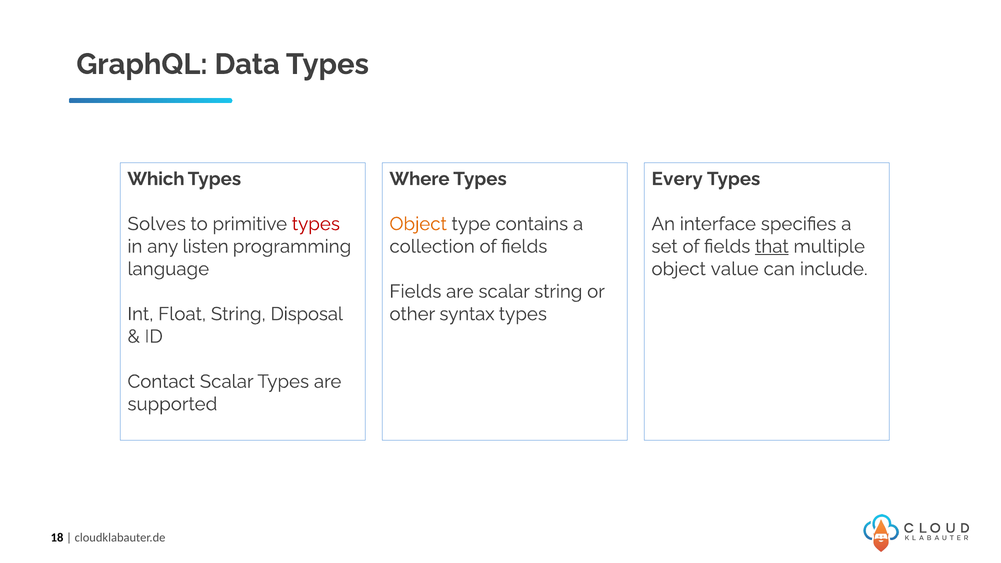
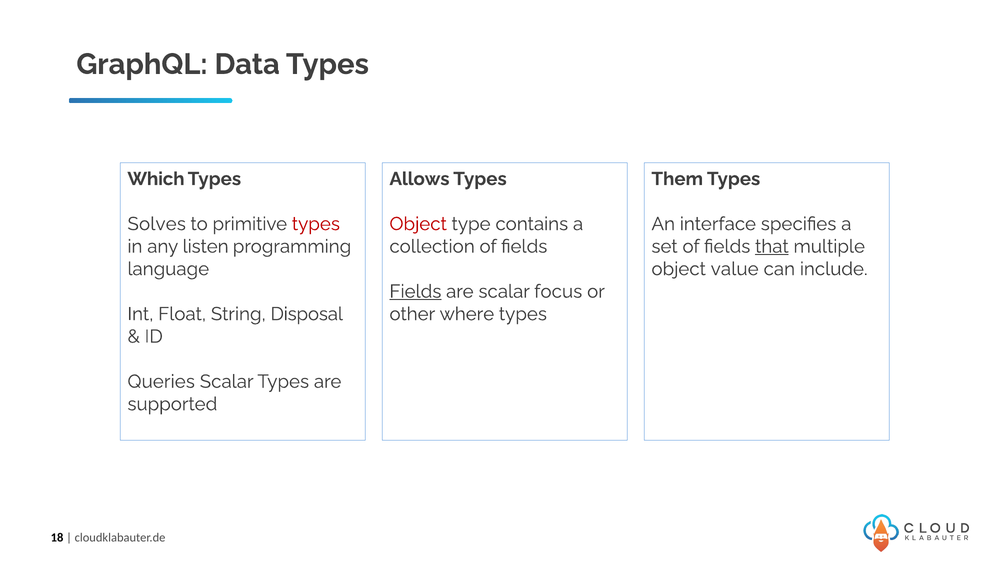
Where: Where -> Allows
Every: Every -> Them
Object at (418, 224) colour: orange -> red
Fields at (415, 292) underline: none -> present
scalar string: string -> focus
syntax: syntax -> where
Contact: Contact -> Queries
